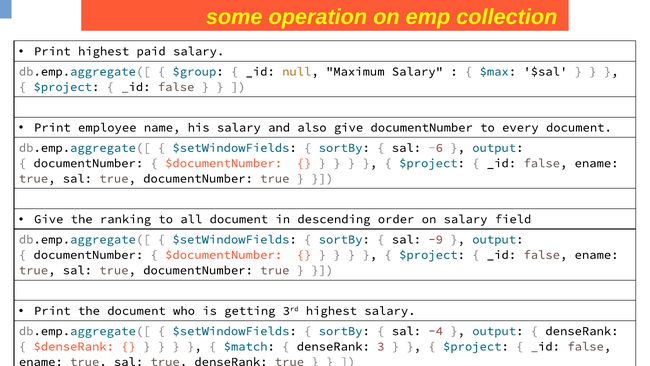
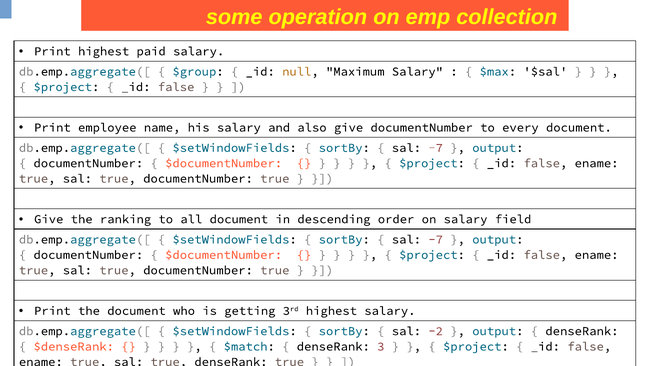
-6 at (436, 148): -6 -> -7
-9 at (436, 239): -9 -> -7
-4: -4 -> -2
